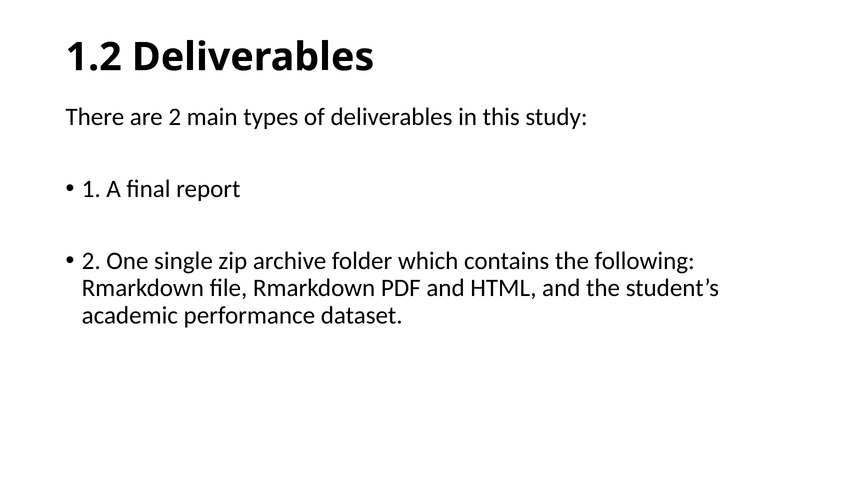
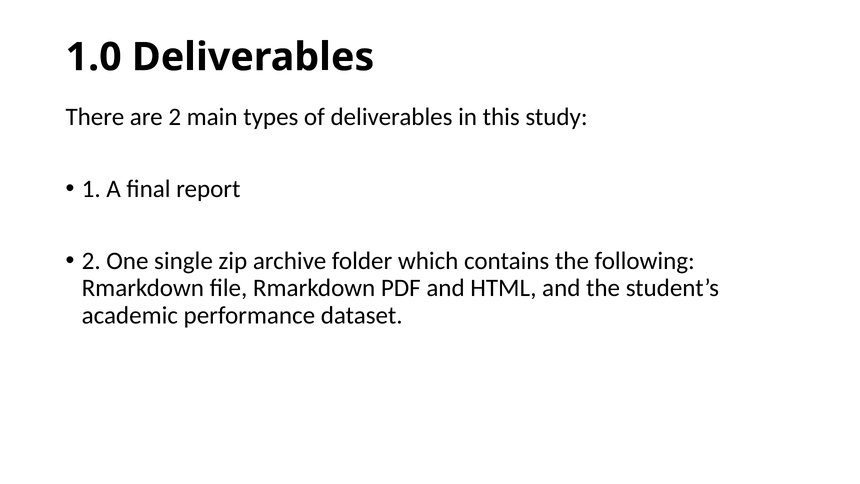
1.2: 1.2 -> 1.0
